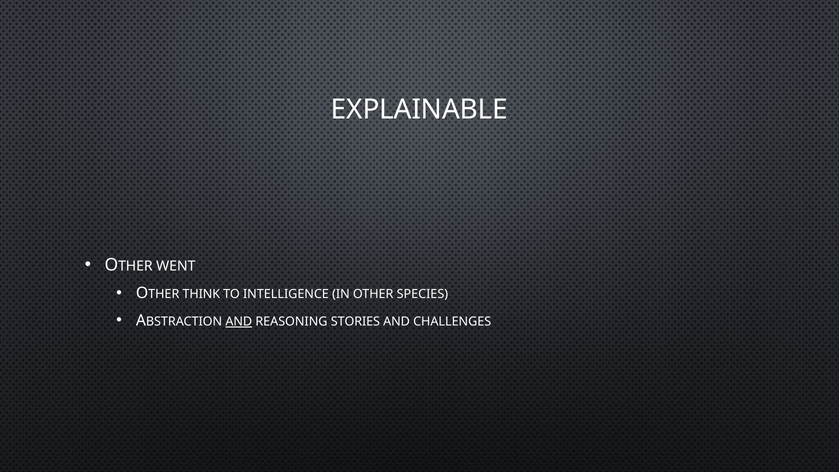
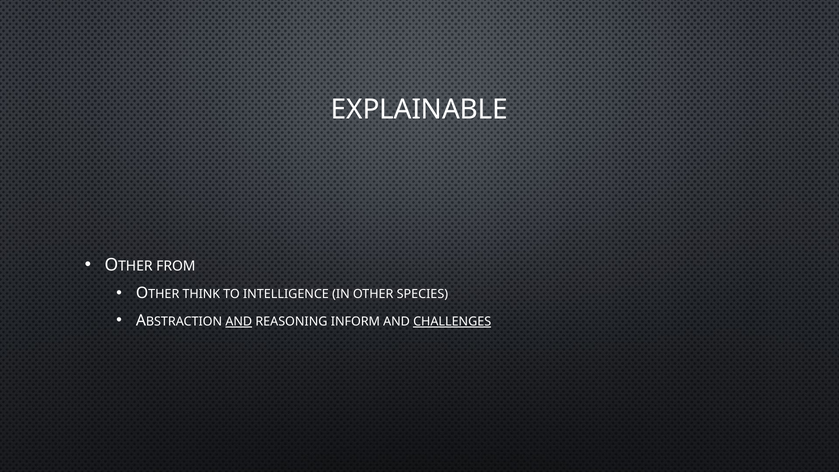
WENT: WENT -> FROM
STORIES: STORIES -> INFORM
CHALLENGES underline: none -> present
